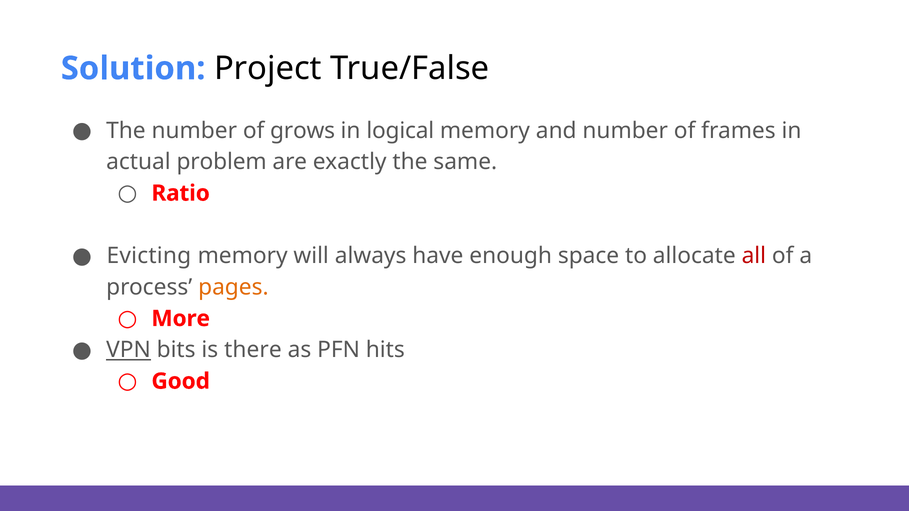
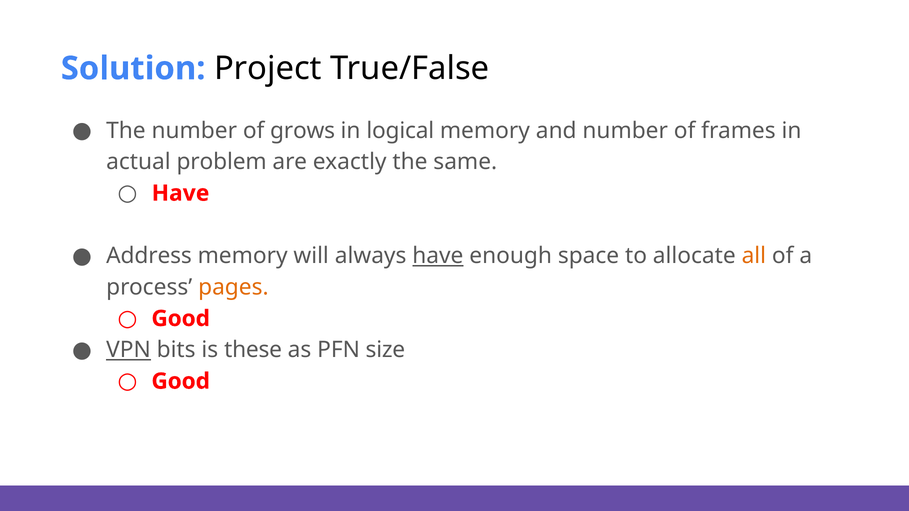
Ratio at (181, 193): Ratio -> Have
Evicting: Evicting -> Address
have at (438, 256) underline: none -> present
all colour: red -> orange
More at (181, 319): More -> Good
there: there -> these
hits: hits -> size
